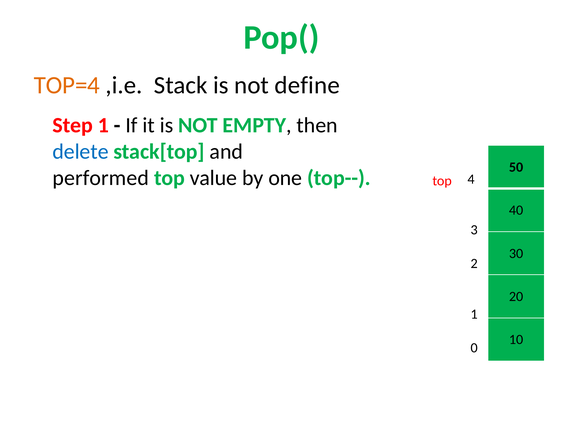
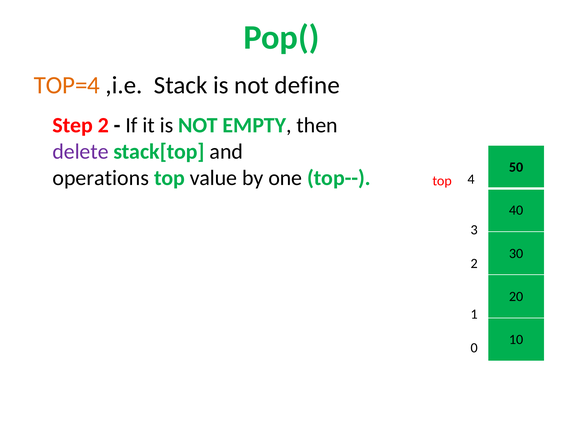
Step 1: 1 -> 2
delete colour: blue -> purple
performed: performed -> operations
